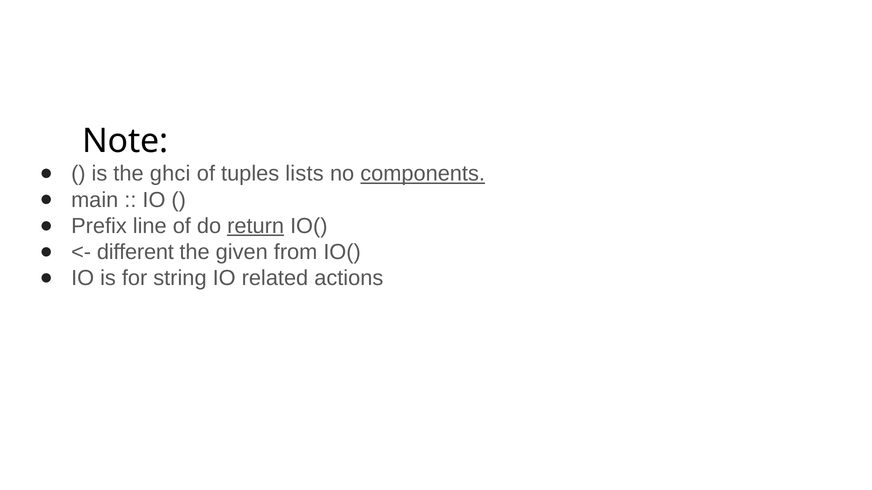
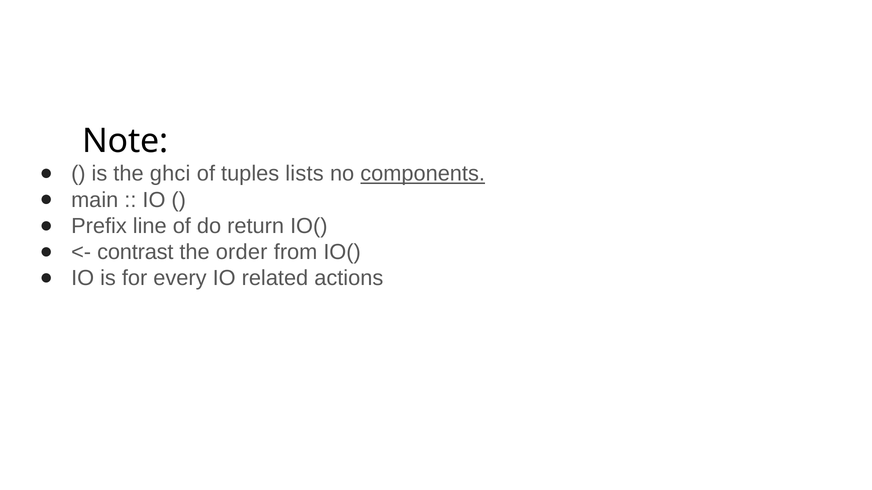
return underline: present -> none
different: different -> contrast
given: given -> order
string: string -> every
